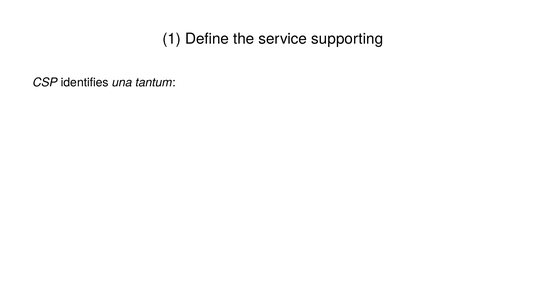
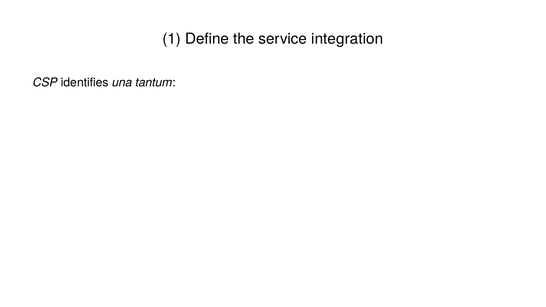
supporting: supporting -> integration
